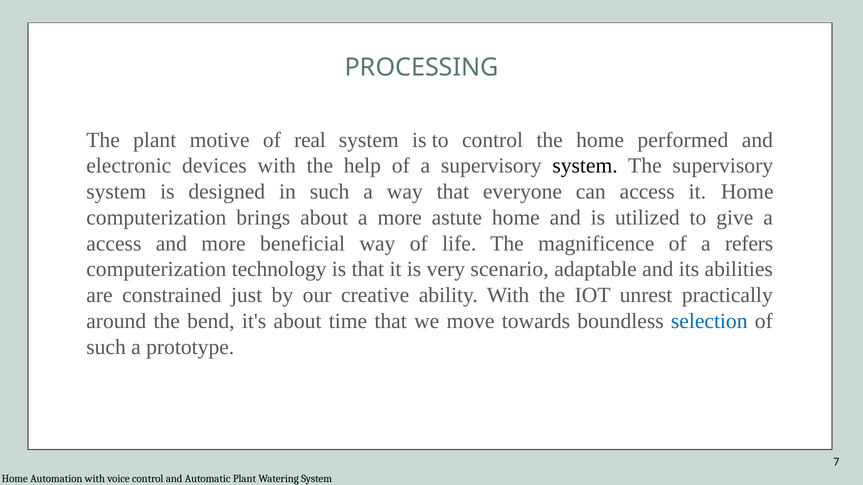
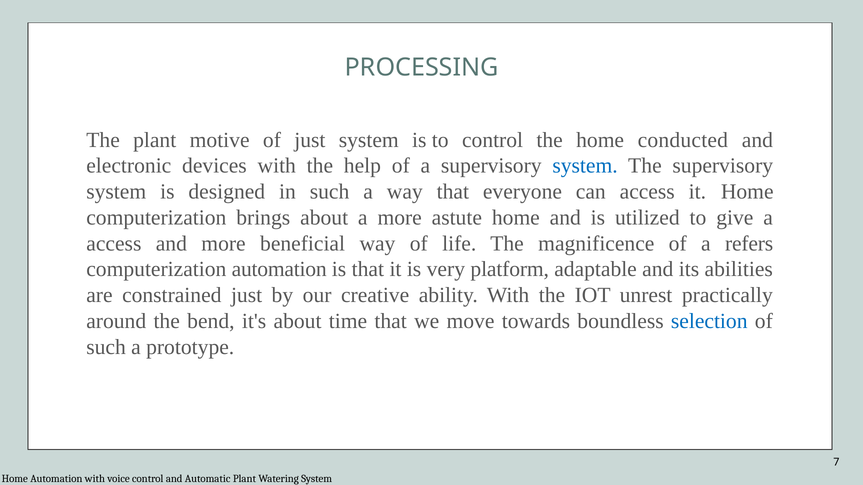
of real: real -> just
performed: performed -> conducted
system at (585, 166) colour: black -> blue
computerization technology: technology -> automation
scenario: scenario -> platform
